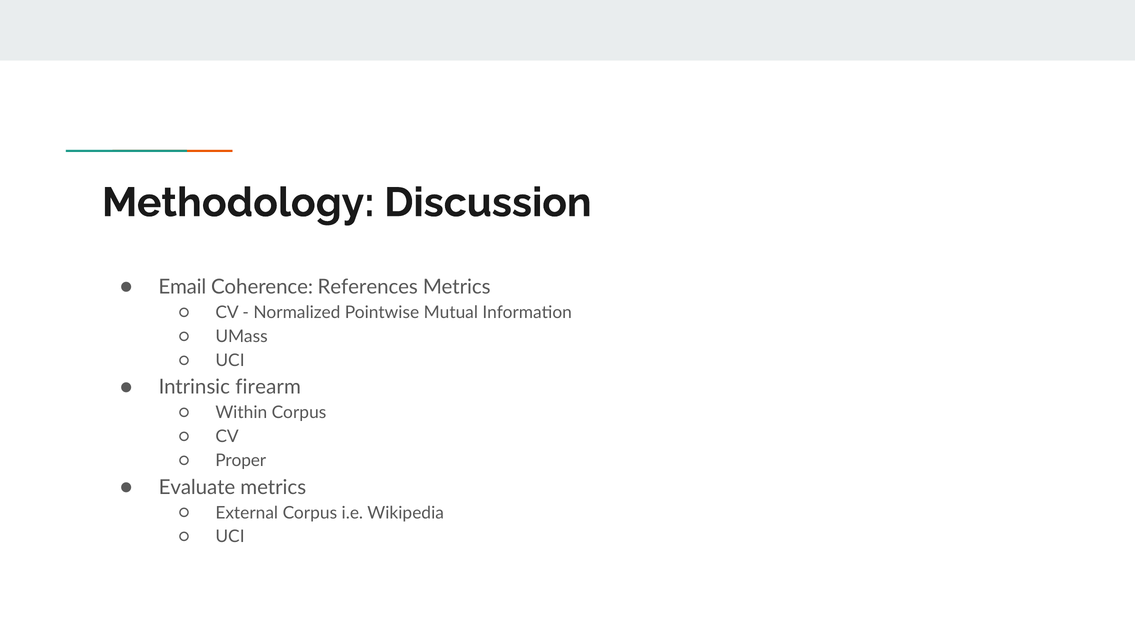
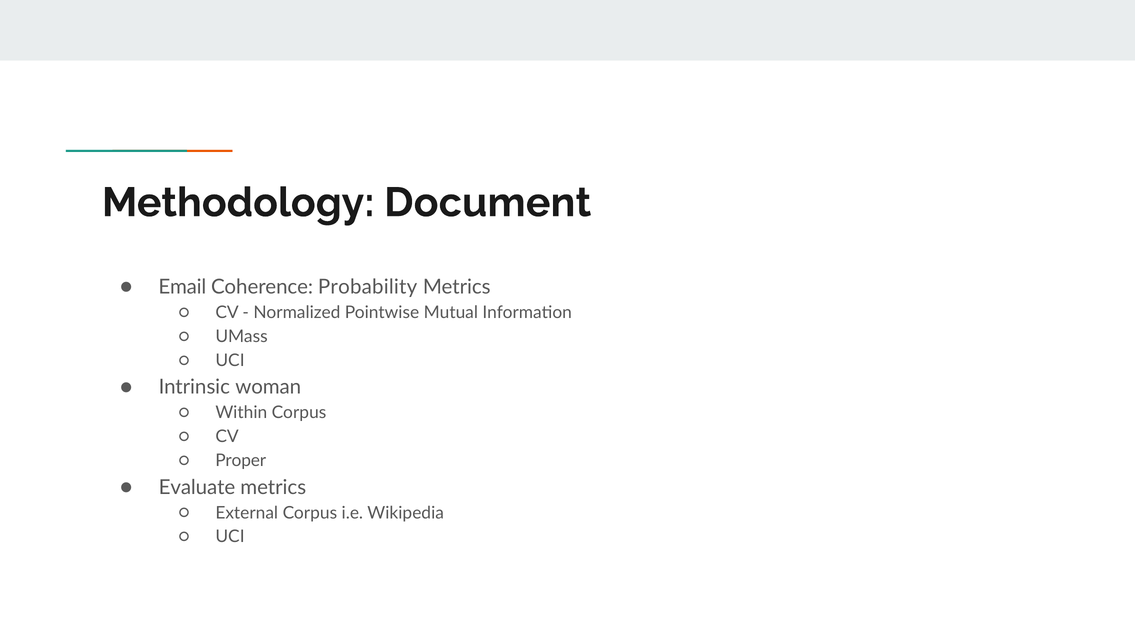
Discussion: Discussion -> Document
References: References -> Probability
firearm: firearm -> woman
